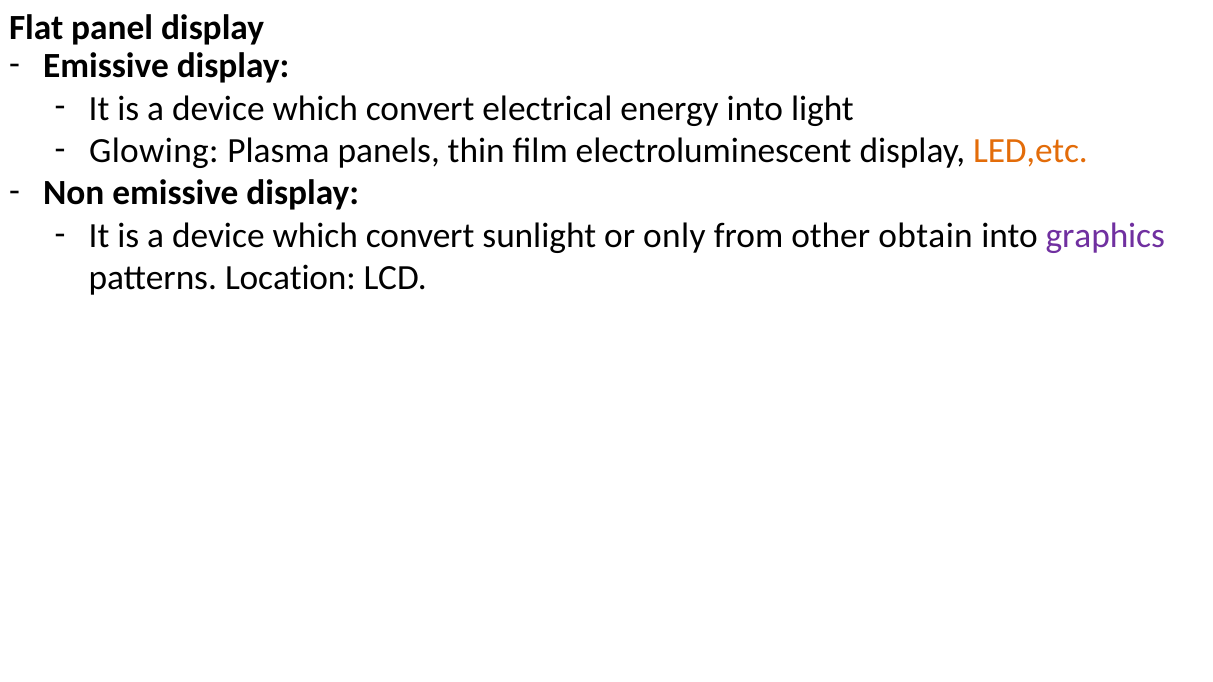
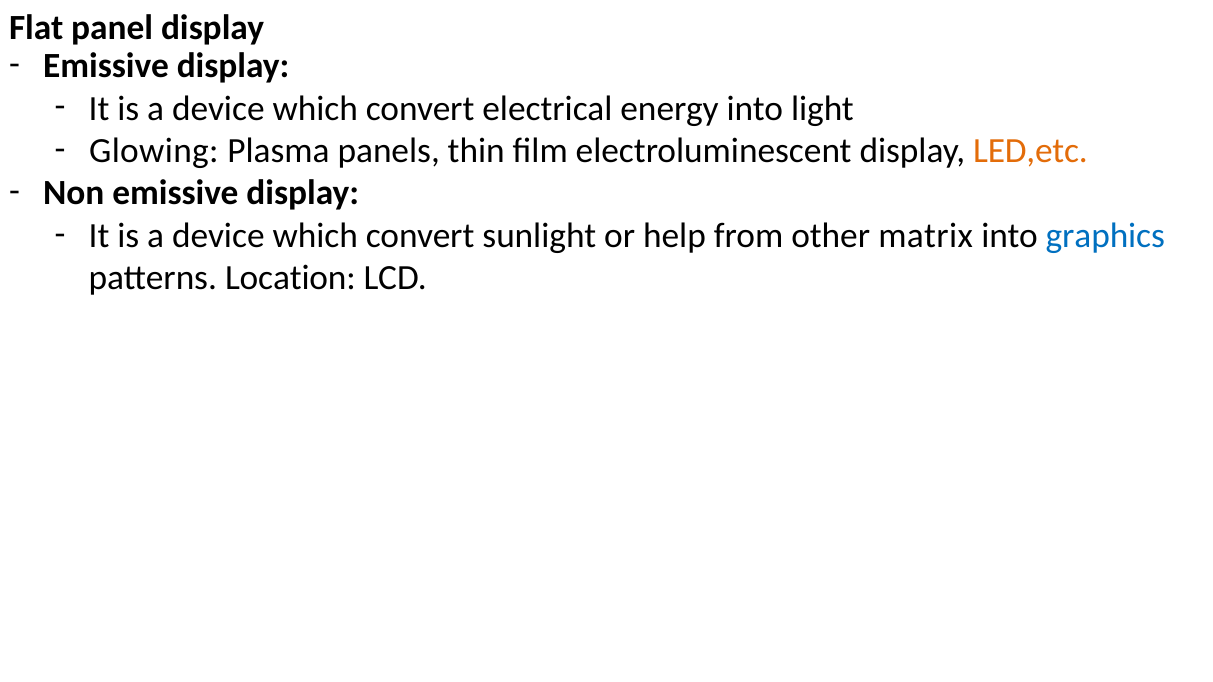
only: only -> help
obtain: obtain -> matrix
graphics colour: purple -> blue
